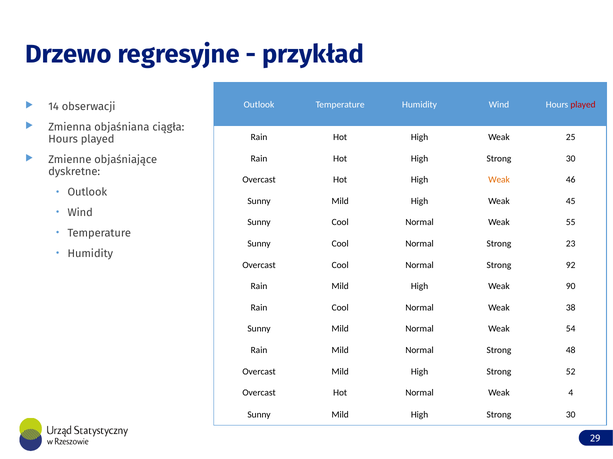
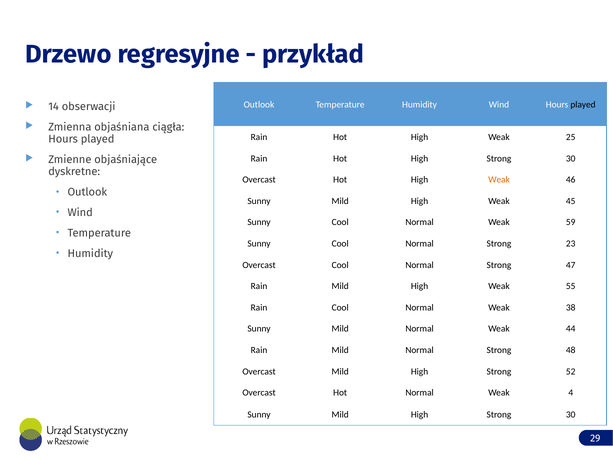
played at (583, 105) colour: red -> black
55: 55 -> 59
92: 92 -> 47
90: 90 -> 55
54: 54 -> 44
